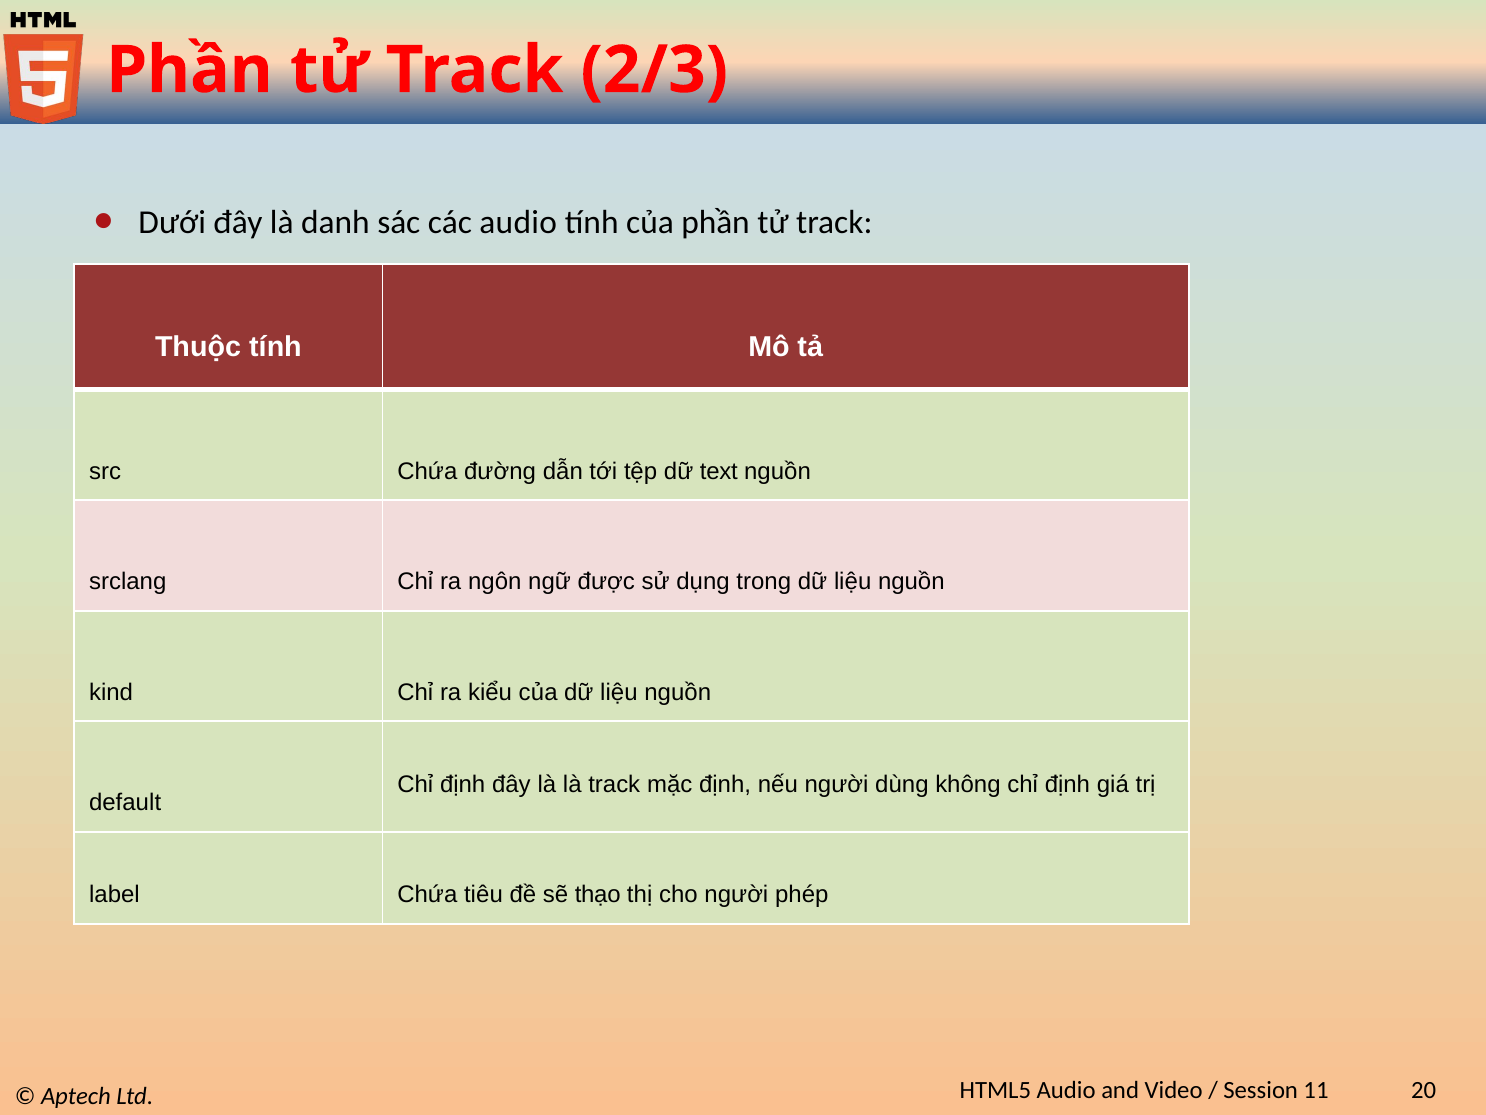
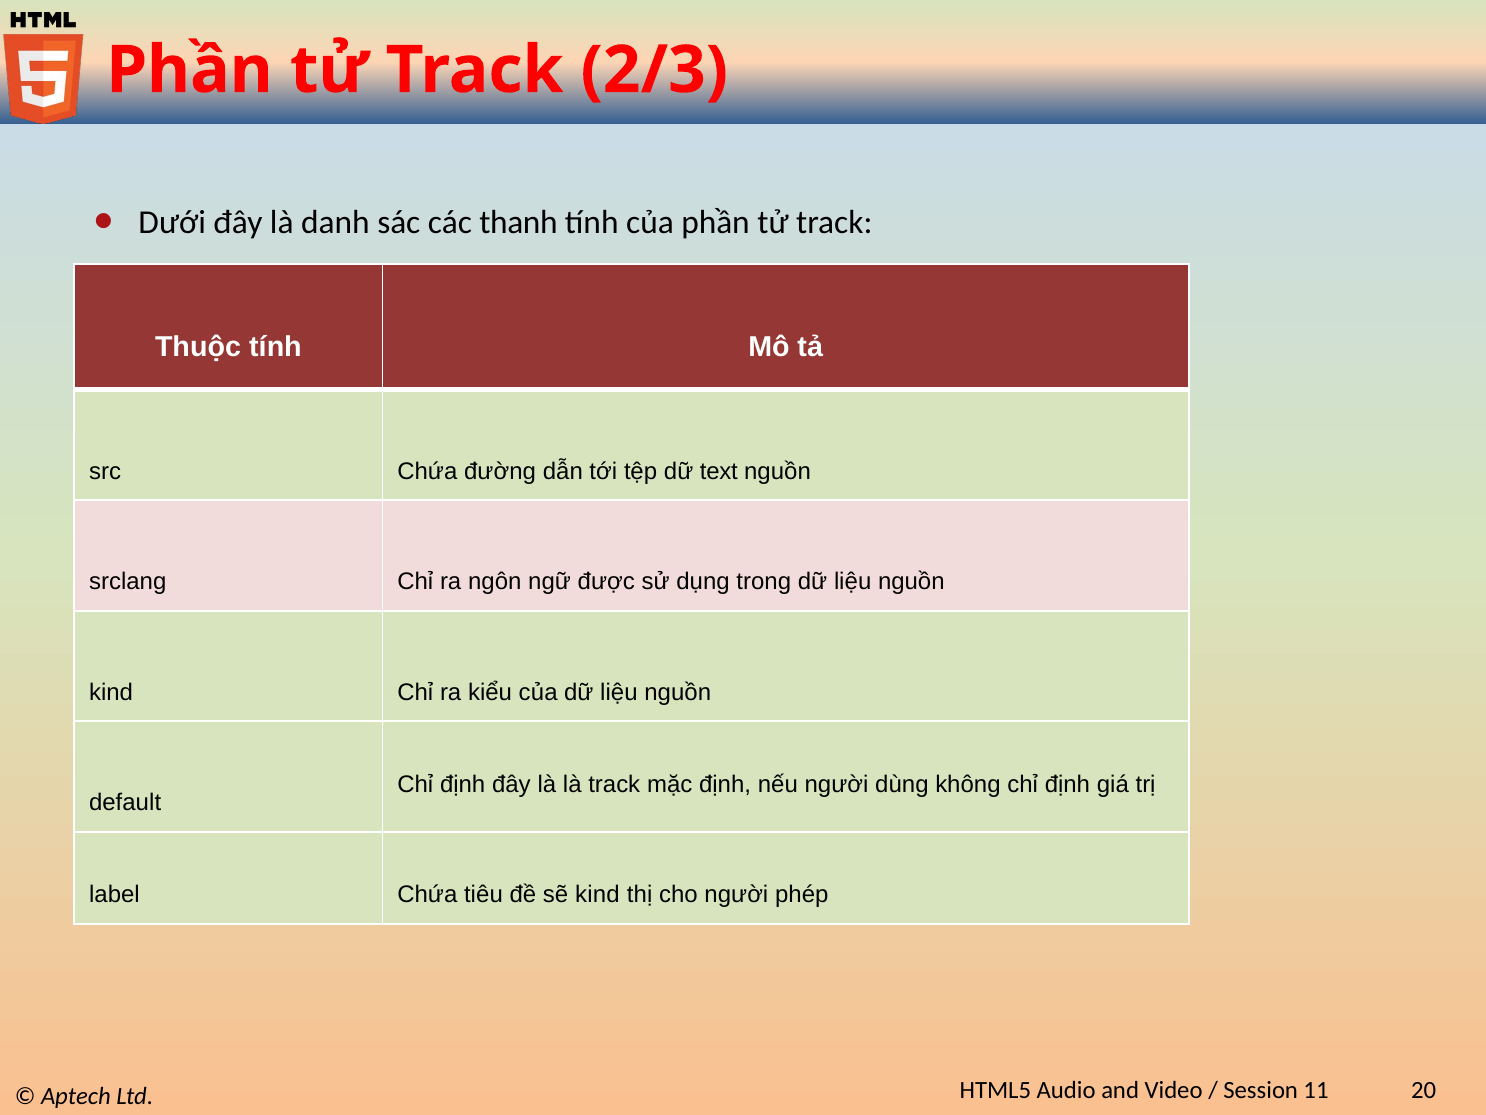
các audio: audio -> thanh
sẽ thạo: thạo -> kind
